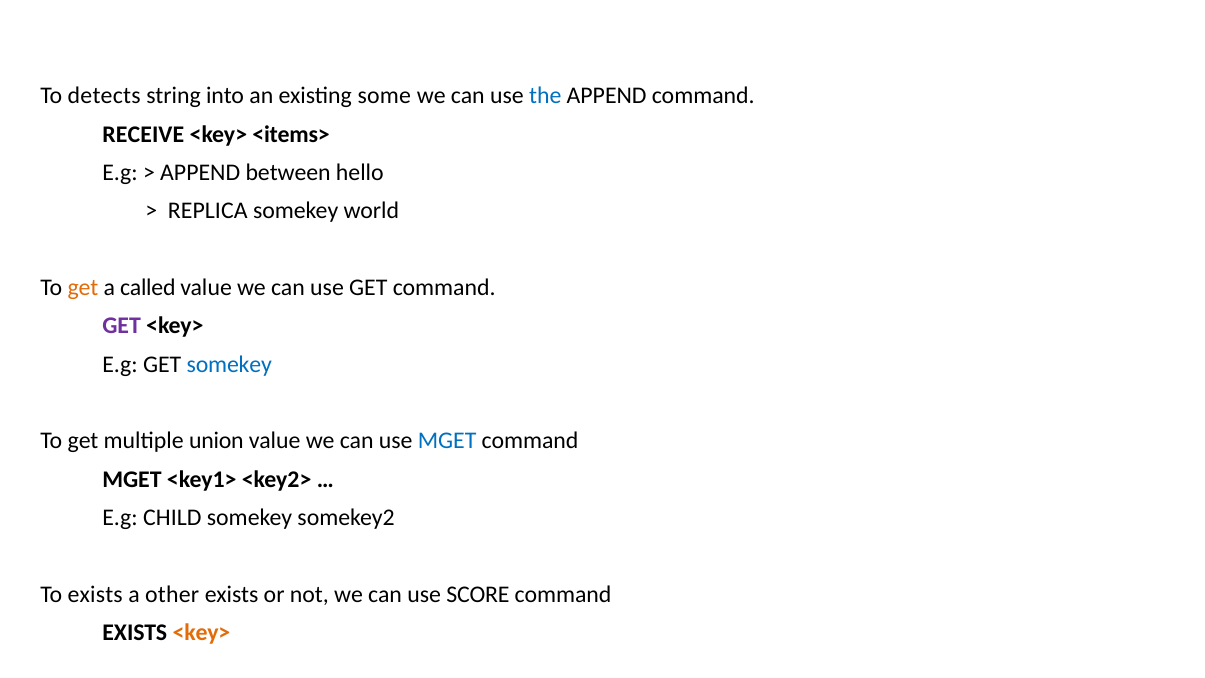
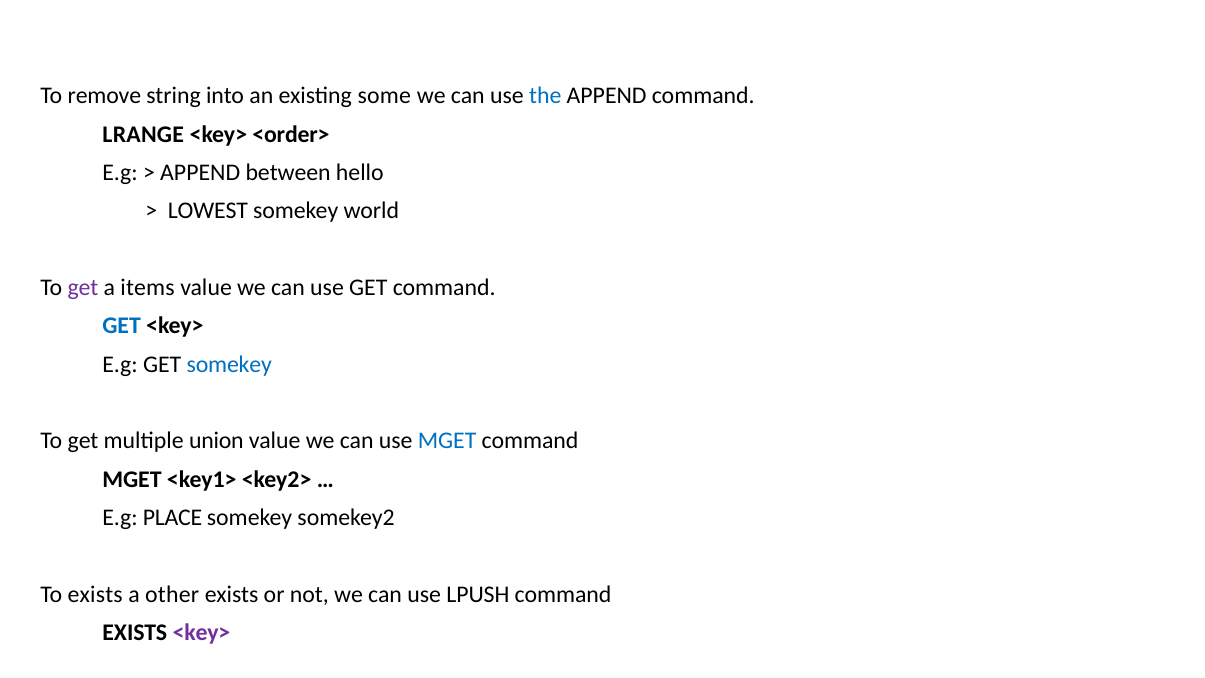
detects: detects -> remove
RECEIVE: RECEIVE -> LRANGE
<items>: <items> -> <order>
REPLICA: REPLICA -> LOWEST
get at (83, 288) colour: orange -> purple
called: called -> items
GET at (122, 326) colour: purple -> blue
CHILD: CHILD -> PLACE
SCORE: SCORE -> LPUSH
<key> at (201, 632) colour: orange -> purple
